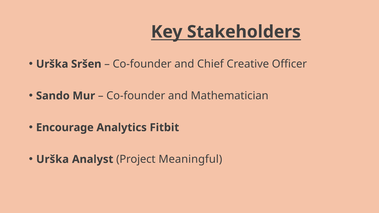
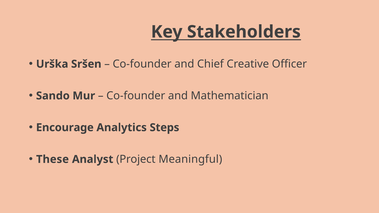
Fitbit: Fitbit -> Steps
Urška at (53, 159): Urška -> These
